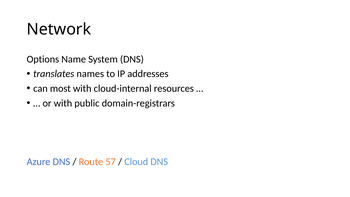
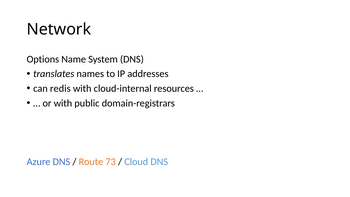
most: most -> redis
57: 57 -> 73
